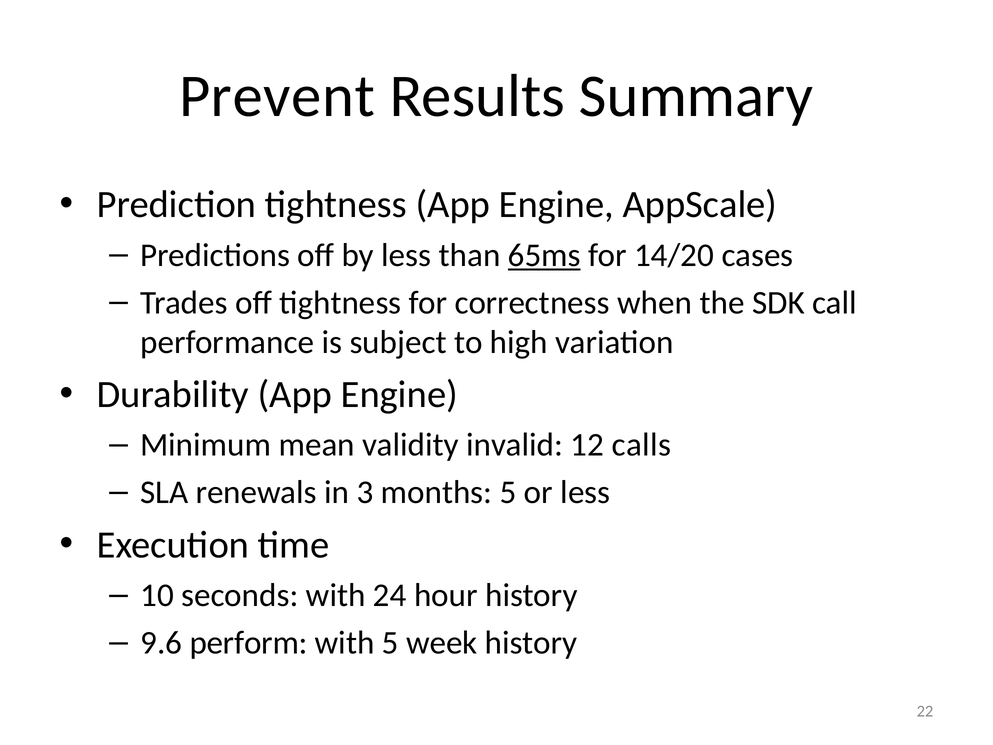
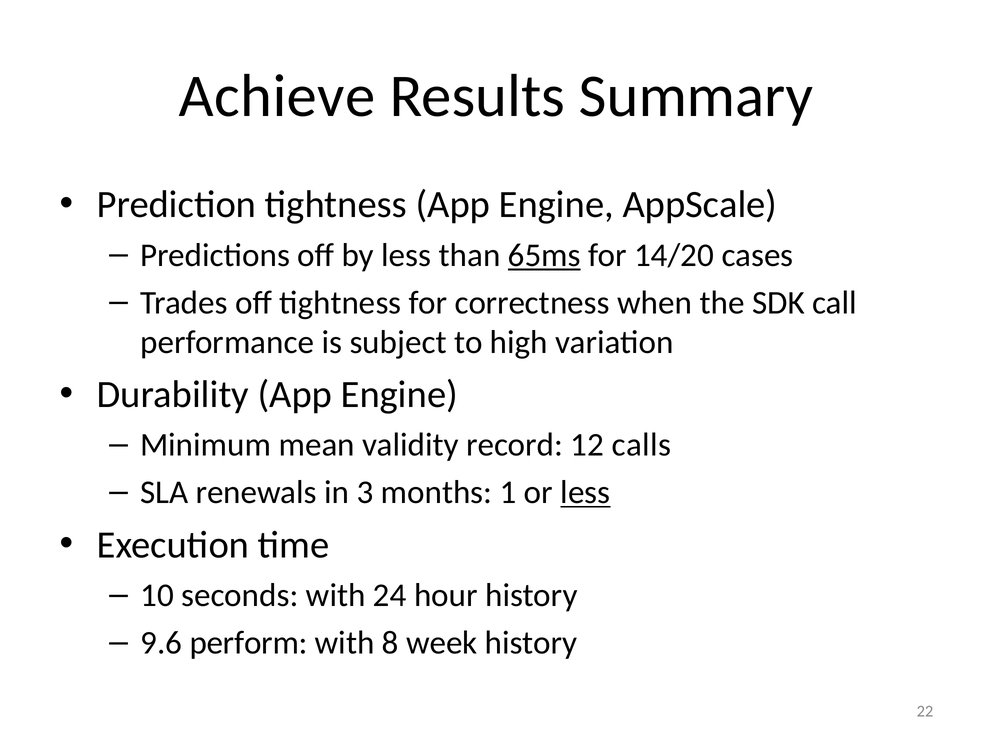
Prevent: Prevent -> Achieve
invalid: invalid -> record
months 5: 5 -> 1
less at (585, 492) underline: none -> present
with 5: 5 -> 8
